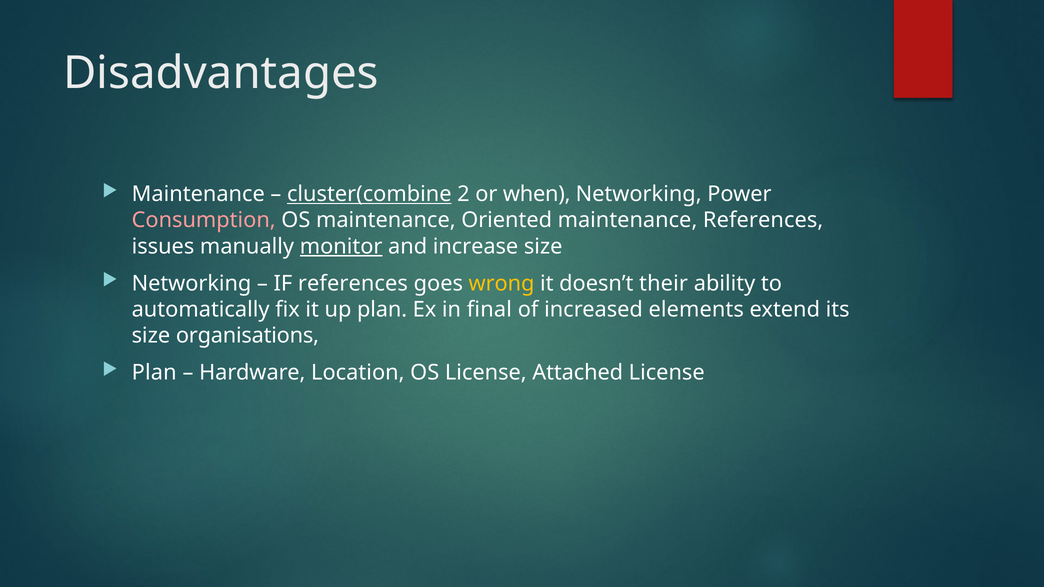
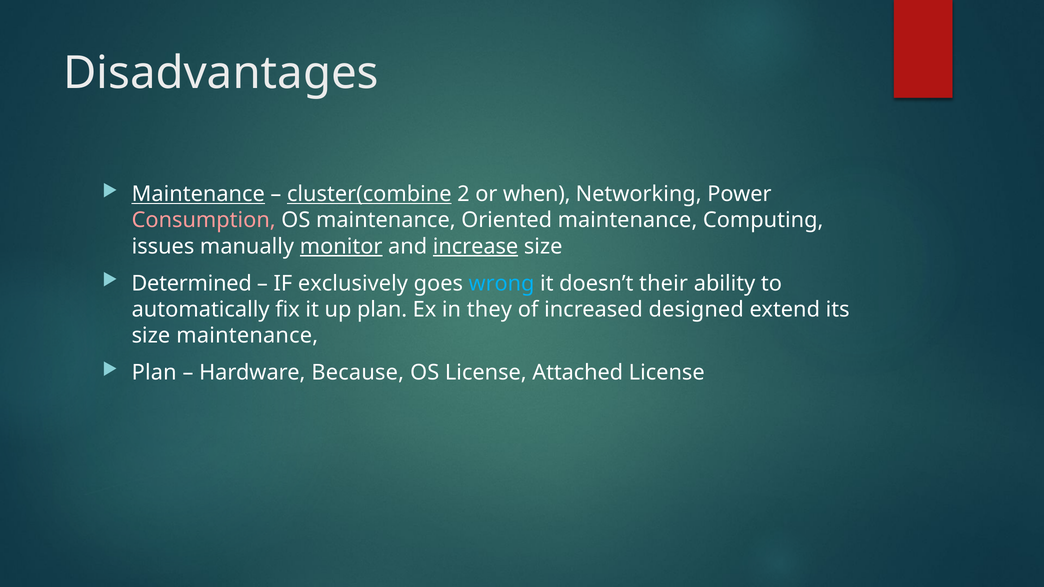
Maintenance at (198, 194) underline: none -> present
maintenance References: References -> Computing
increase underline: none -> present
Networking at (192, 284): Networking -> Determined
IF references: references -> exclusively
wrong colour: yellow -> light blue
final: final -> they
elements: elements -> designed
size organisations: organisations -> maintenance
Location: Location -> Because
